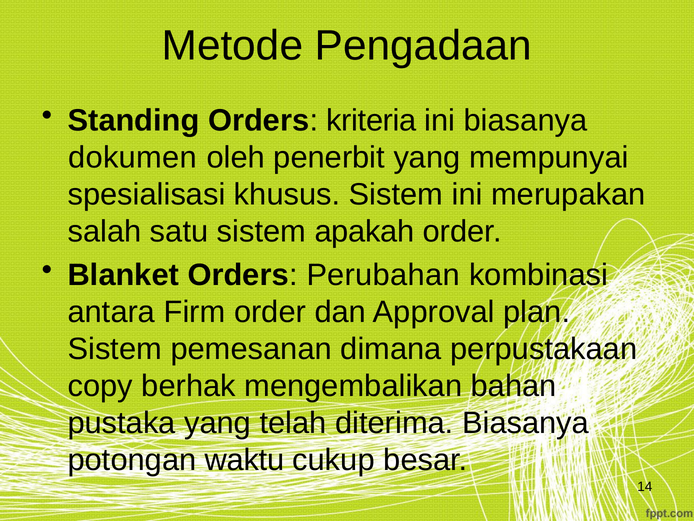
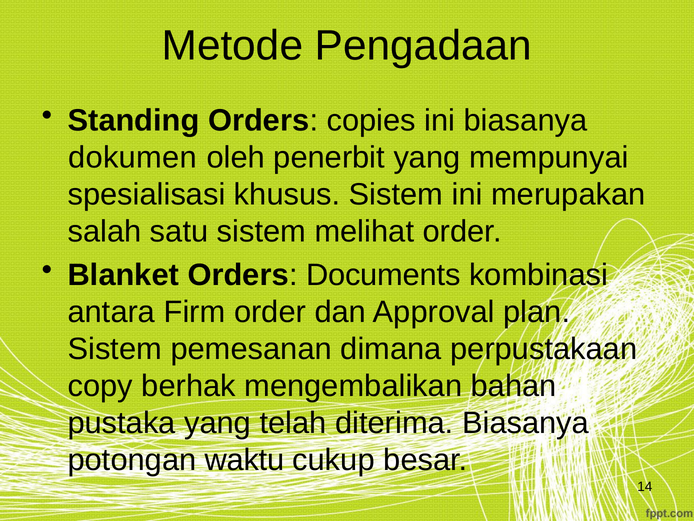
kriteria: kriteria -> copies
apakah: apakah -> melihat
Perubahan: Perubahan -> Documents
